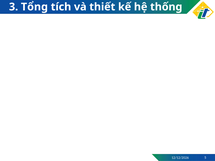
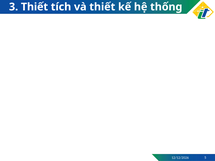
3 Tổng: Tổng -> Thiết
